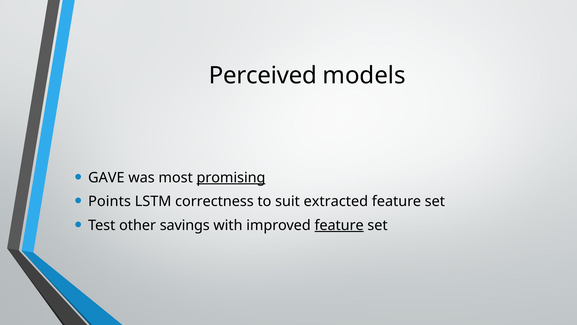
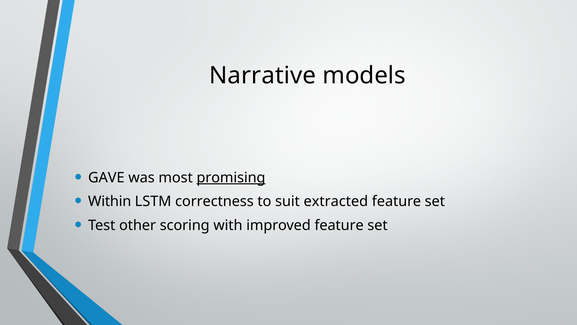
Perceived: Perceived -> Narrative
Points: Points -> Within
savings: savings -> scoring
feature at (339, 225) underline: present -> none
